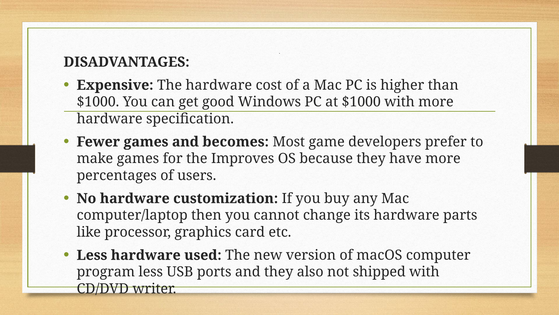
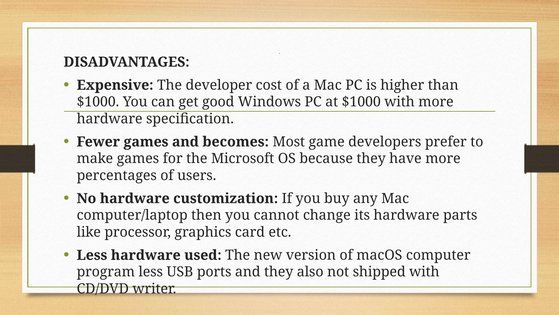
The hardware: hardware -> developer
Improves: Improves -> Microsoft
